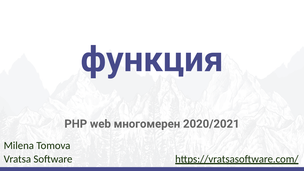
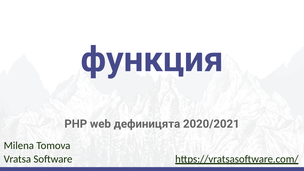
многомерен: многомерен -> дефиницята
